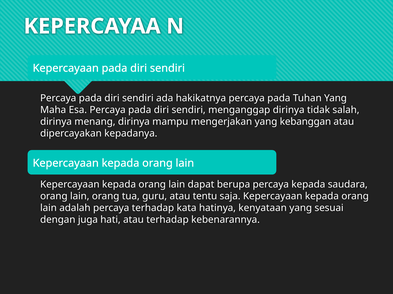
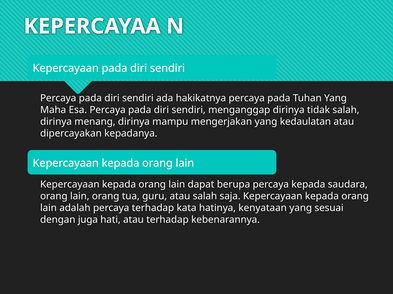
kebanggan: kebanggan -> kedaulatan
atau tentu: tentu -> salah
